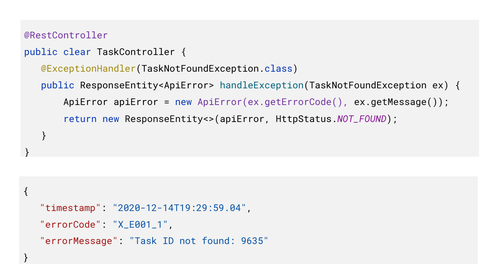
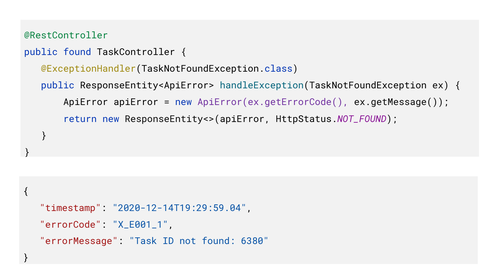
@RestController colour: purple -> green
public clear: clear -> found
9635: 9635 -> 6380
